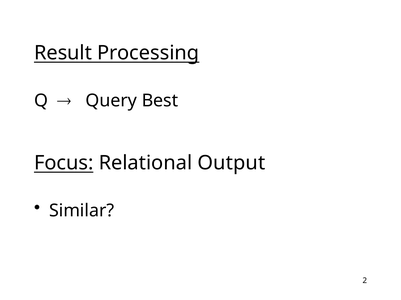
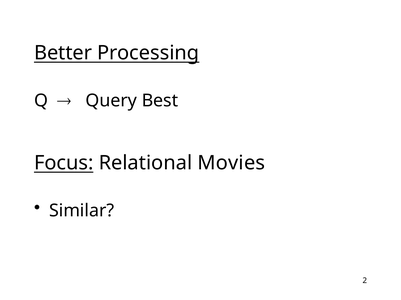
Result: Result -> Better
Output: Output -> Movies
